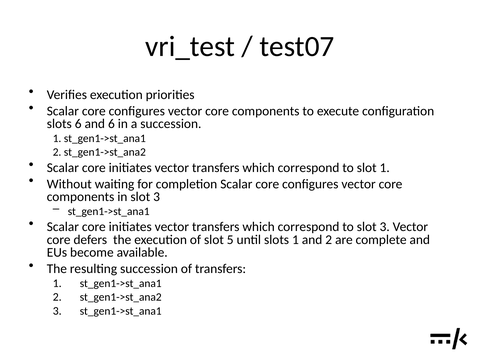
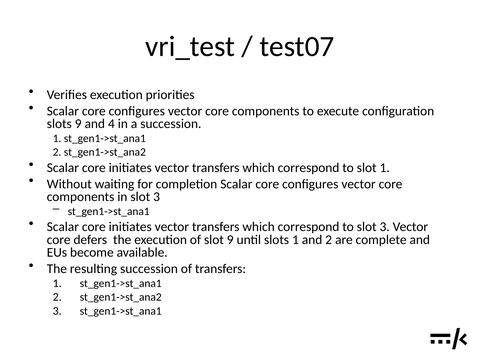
slots 6: 6 -> 9
and 6: 6 -> 4
slot 5: 5 -> 9
